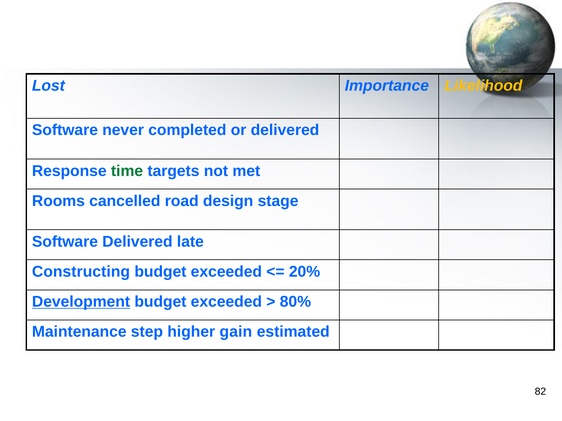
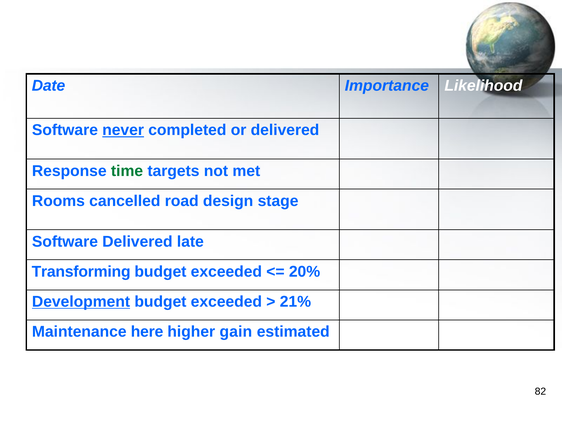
Lost: Lost -> Date
Likelihood colour: yellow -> white
never underline: none -> present
Constructing: Constructing -> Transforming
80%: 80% -> 21%
step: step -> here
